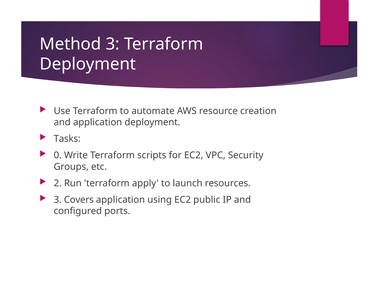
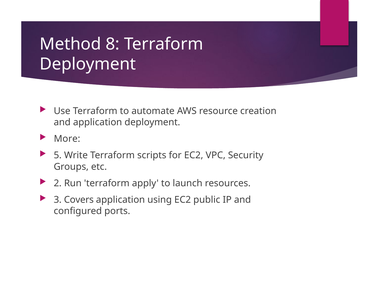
Method 3: 3 -> 8
Tasks: Tasks -> More
0: 0 -> 5
